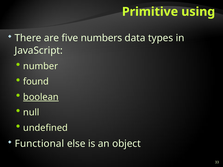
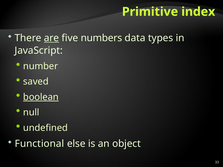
using: using -> index
are underline: none -> present
found: found -> saved
